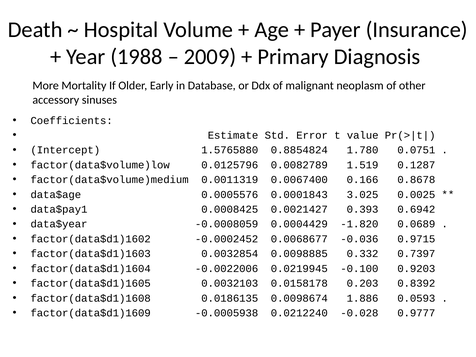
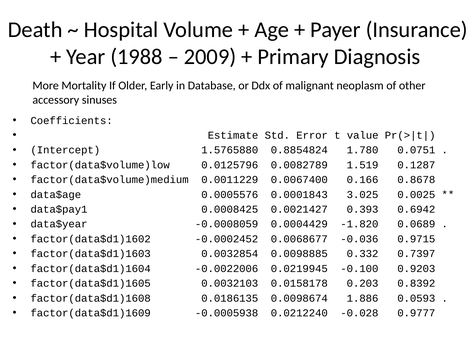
0.0011319: 0.0011319 -> 0.0011229
